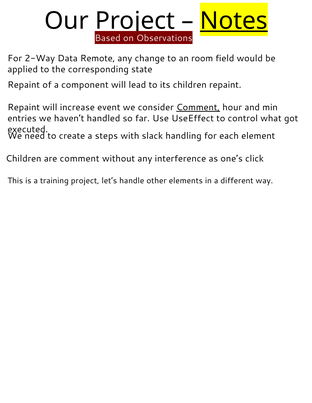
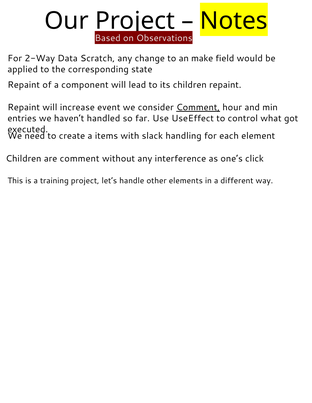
Notes underline: present -> none
Remote: Remote -> Scratch
room: room -> make
steps: steps -> items
